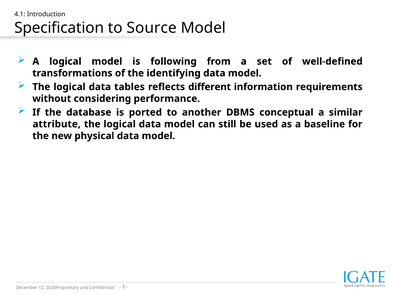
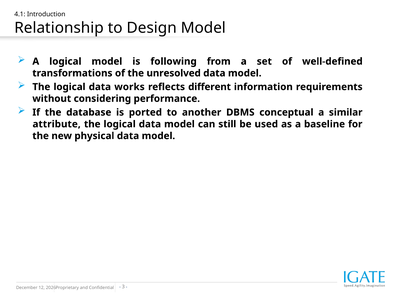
Specification: Specification -> Relationship
Source: Source -> Design
identifying: identifying -> unresolved
tables: tables -> works
